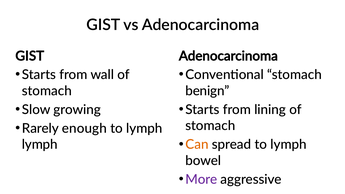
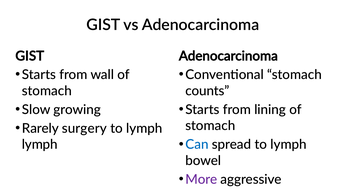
benign: benign -> counts
enough: enough -> surgery
Can colour: orange -> blue
